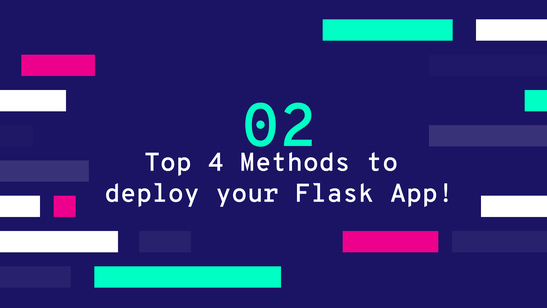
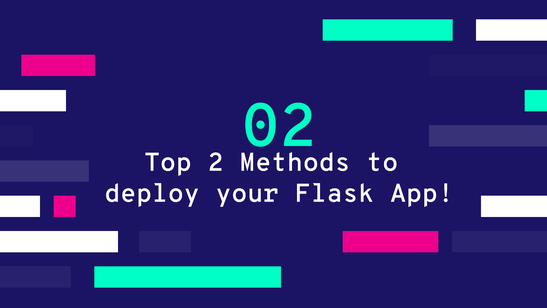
4: 4 -> 2
